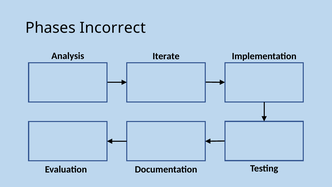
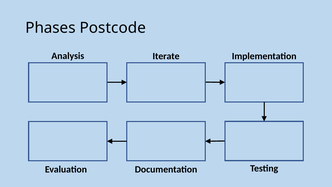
Incorrect: Incorrect -> Postcode
